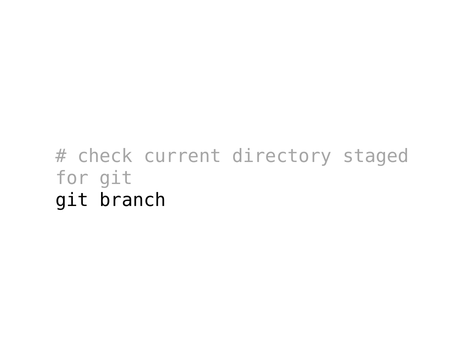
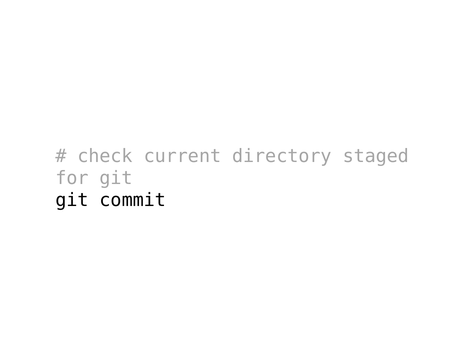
branch: branch -> commit
